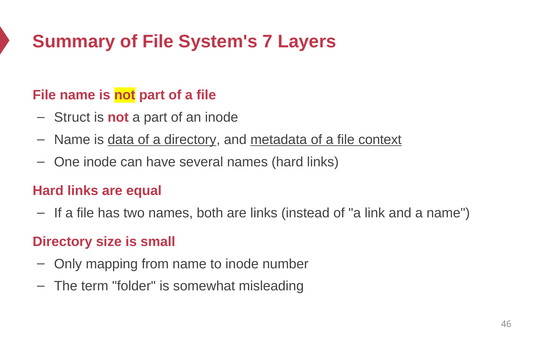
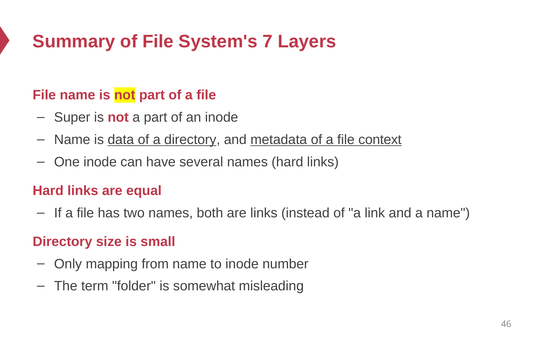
Struct: Struct -> Super
